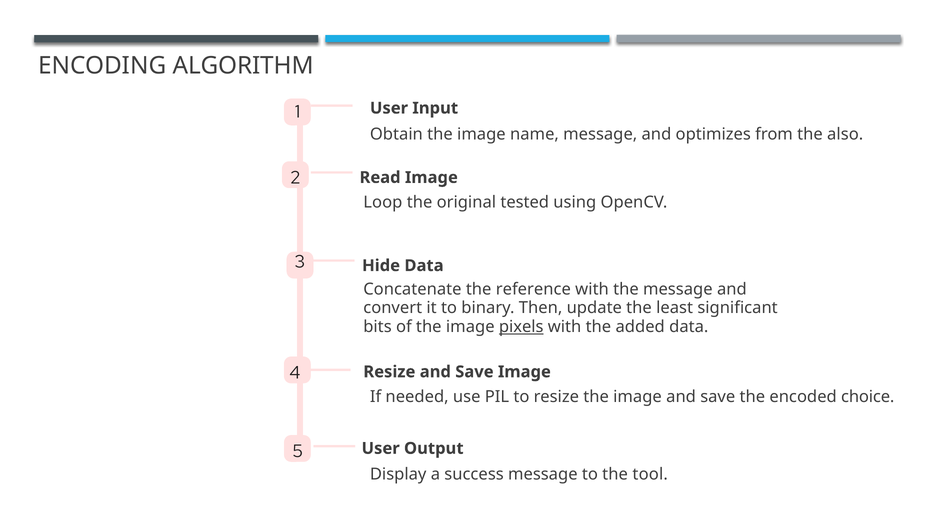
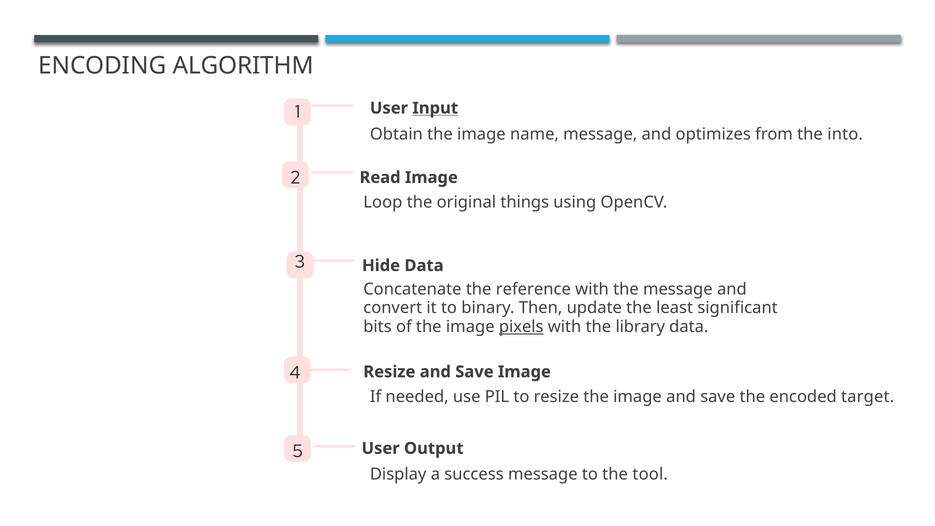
Input underline: none -> present
also: also -> into
tested: tested -> things
added: added -> library
choice: choice -> target
